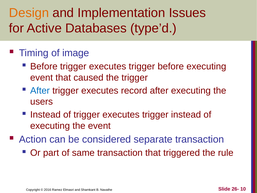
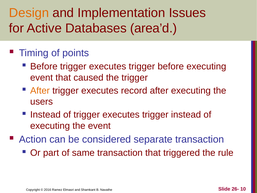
type’d: type’d -> area’d
image: image -> points
After at (40, 90) colour: blue -> orange
